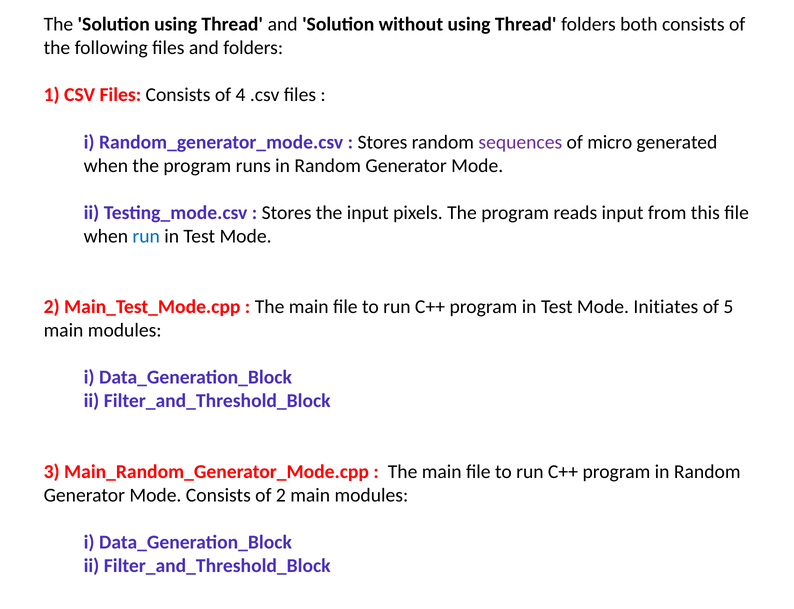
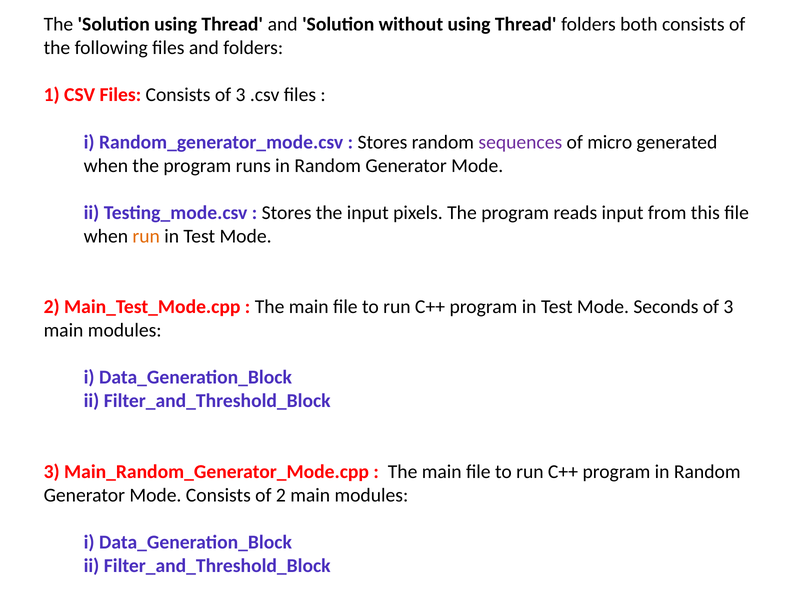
Consists of 4: 4 -> 3
run at (146, 236) colour: blue -> orange
Initiates: Initiates -> Seconds
5 at (728, 307): 5 -> 3
